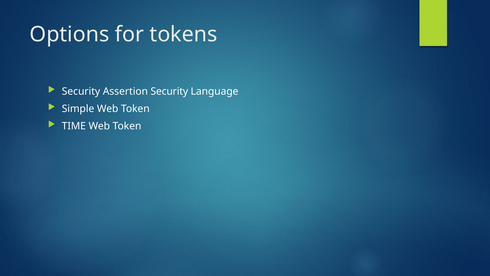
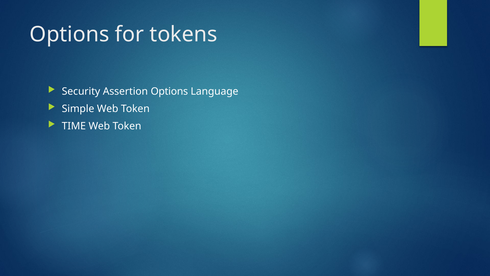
Assertion Security: Security -> Options
